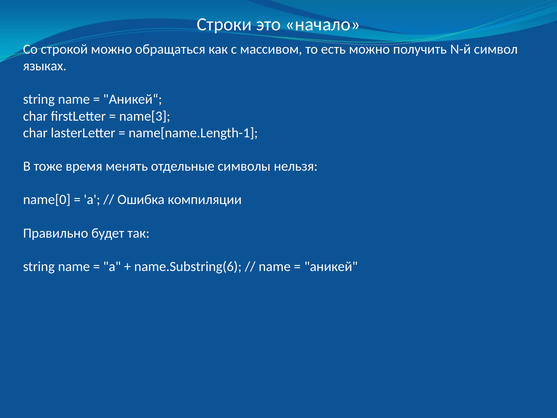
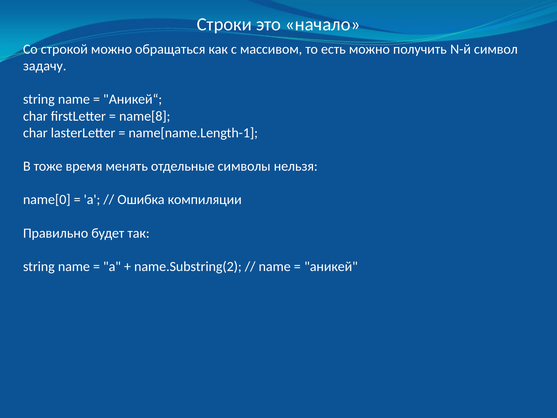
языках: языках -> задачу
name[3: name[3 -> name[8
name.Substring(6: name.Substring(6 -> name.Substring(2
